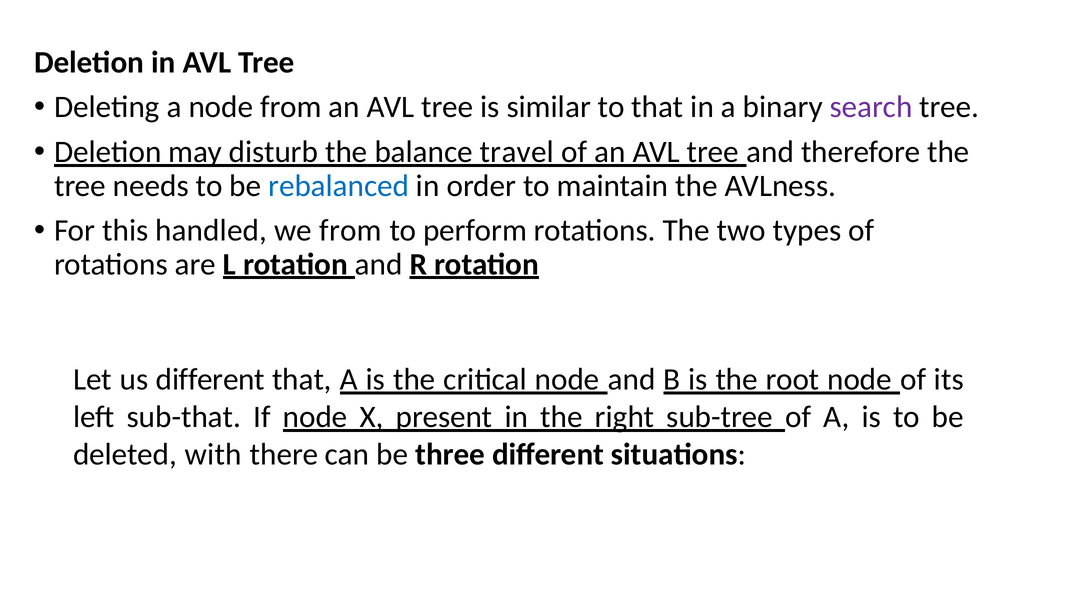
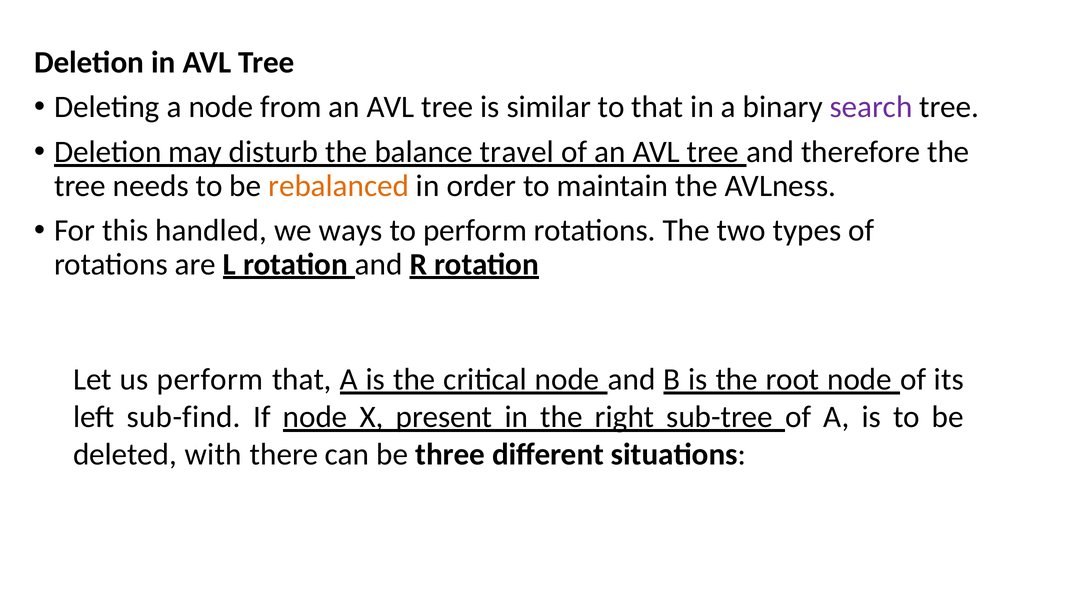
rebalanced colour: blue -> orange
we from: from -> ways
us different: different -> perform
sub-that: sub-that -> sub-find
